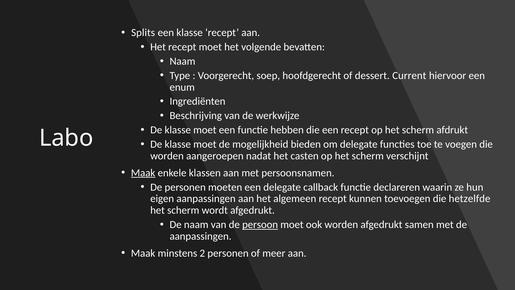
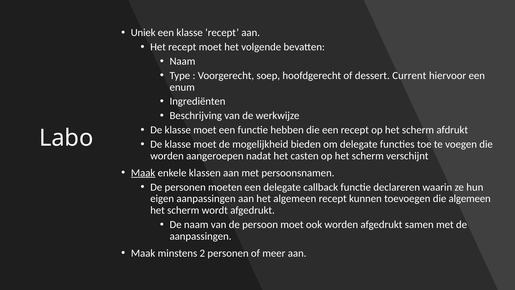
Splits: Splits -> Uniek
die hetzelfde: hetzelfde -> algemeen
persoon underline: present -> none
